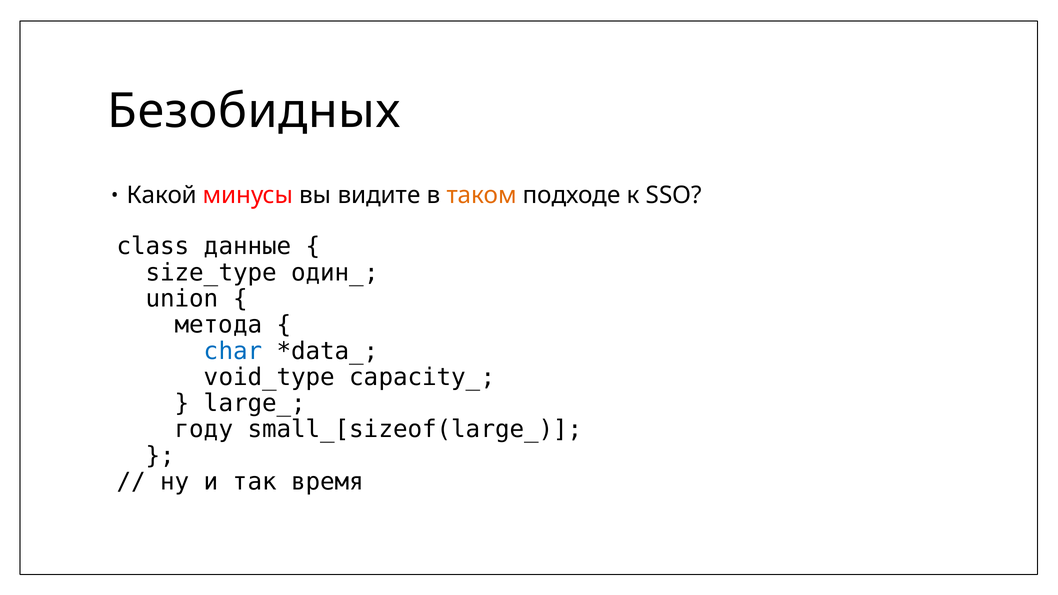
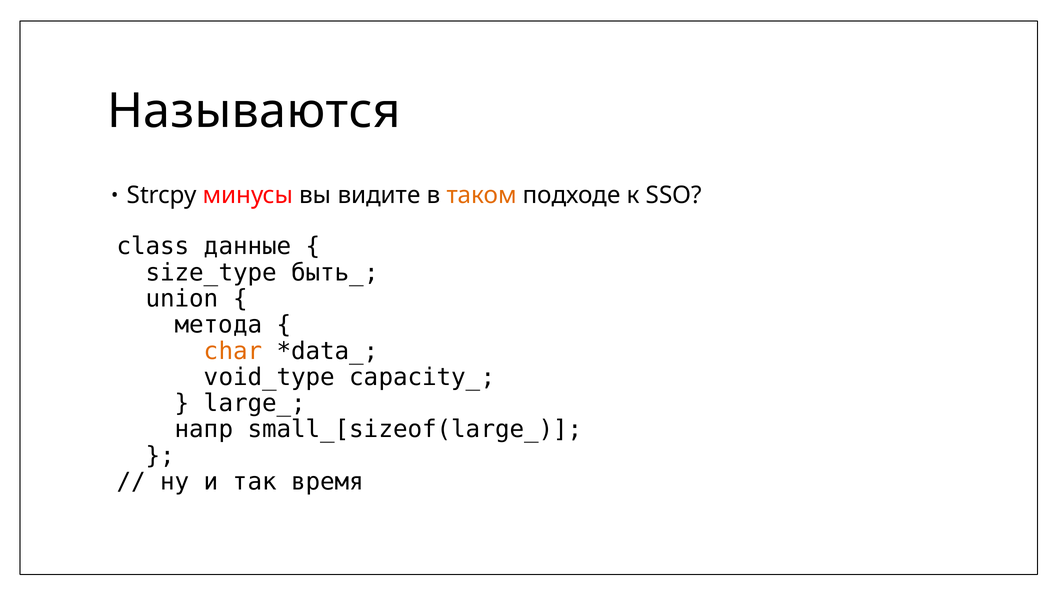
Безобидных: Безобидных -> Называются
Какой: Какой -> Strcpy
один_: один_ -> быть_
char colour: blue -> orange
году: году -> напр
